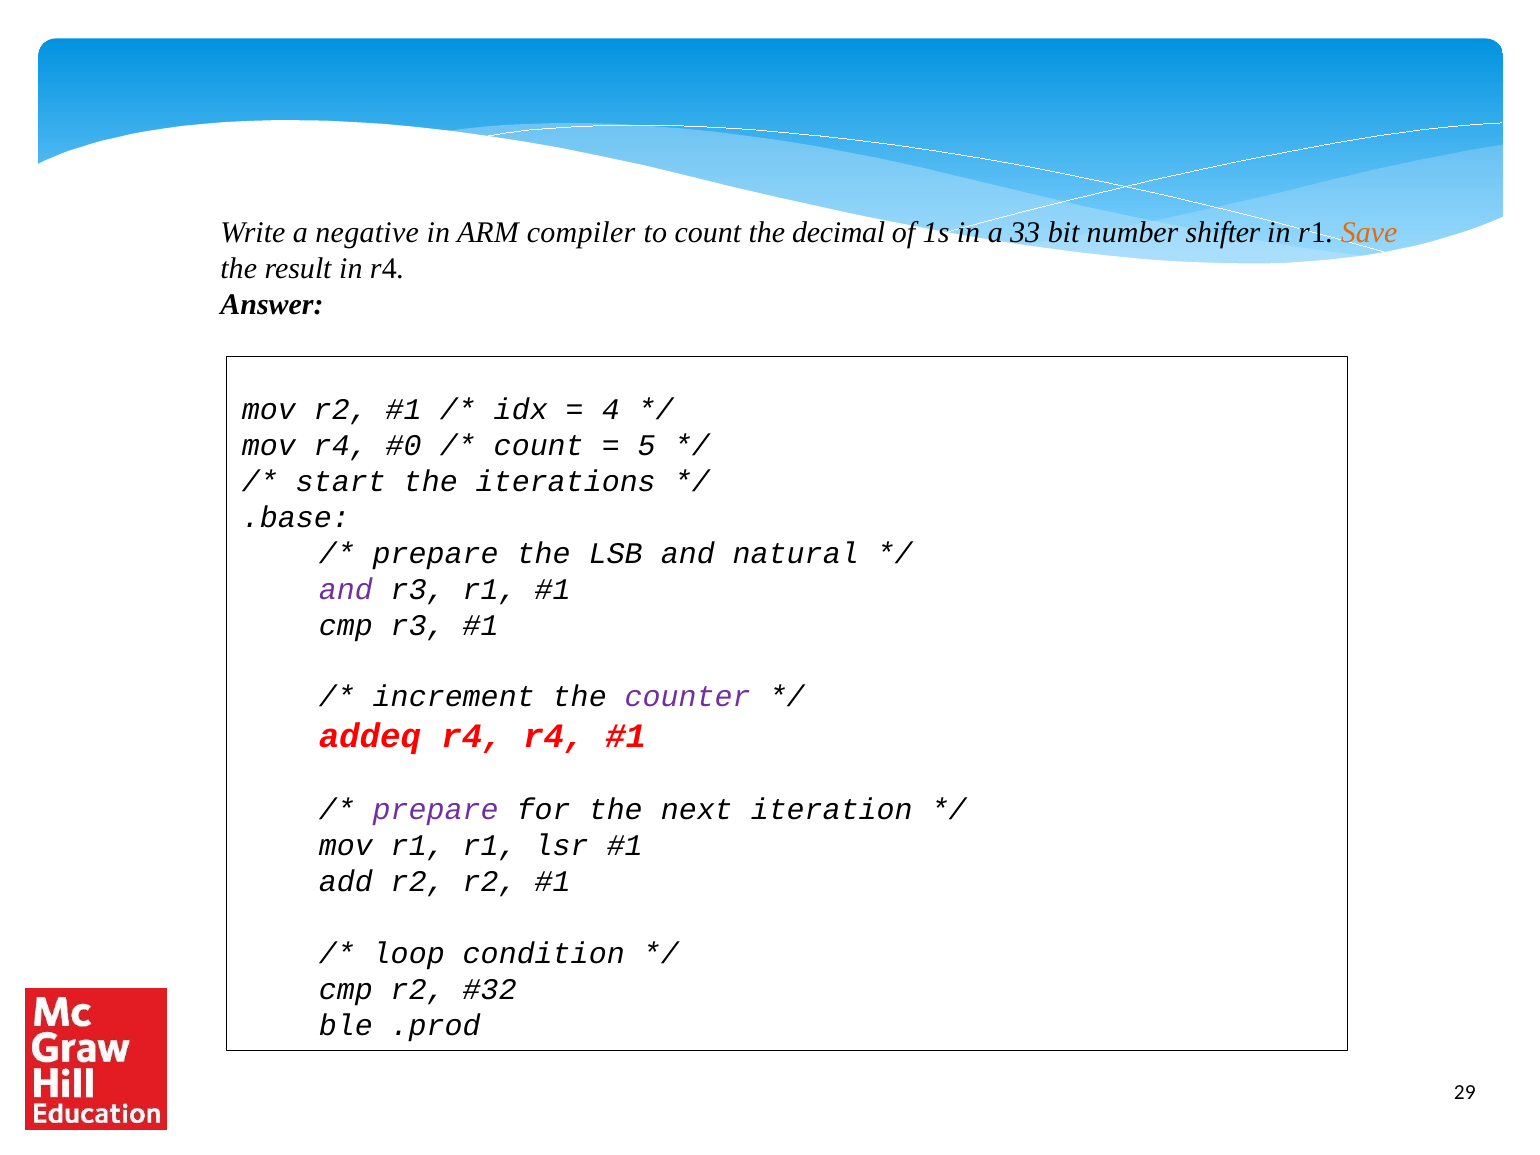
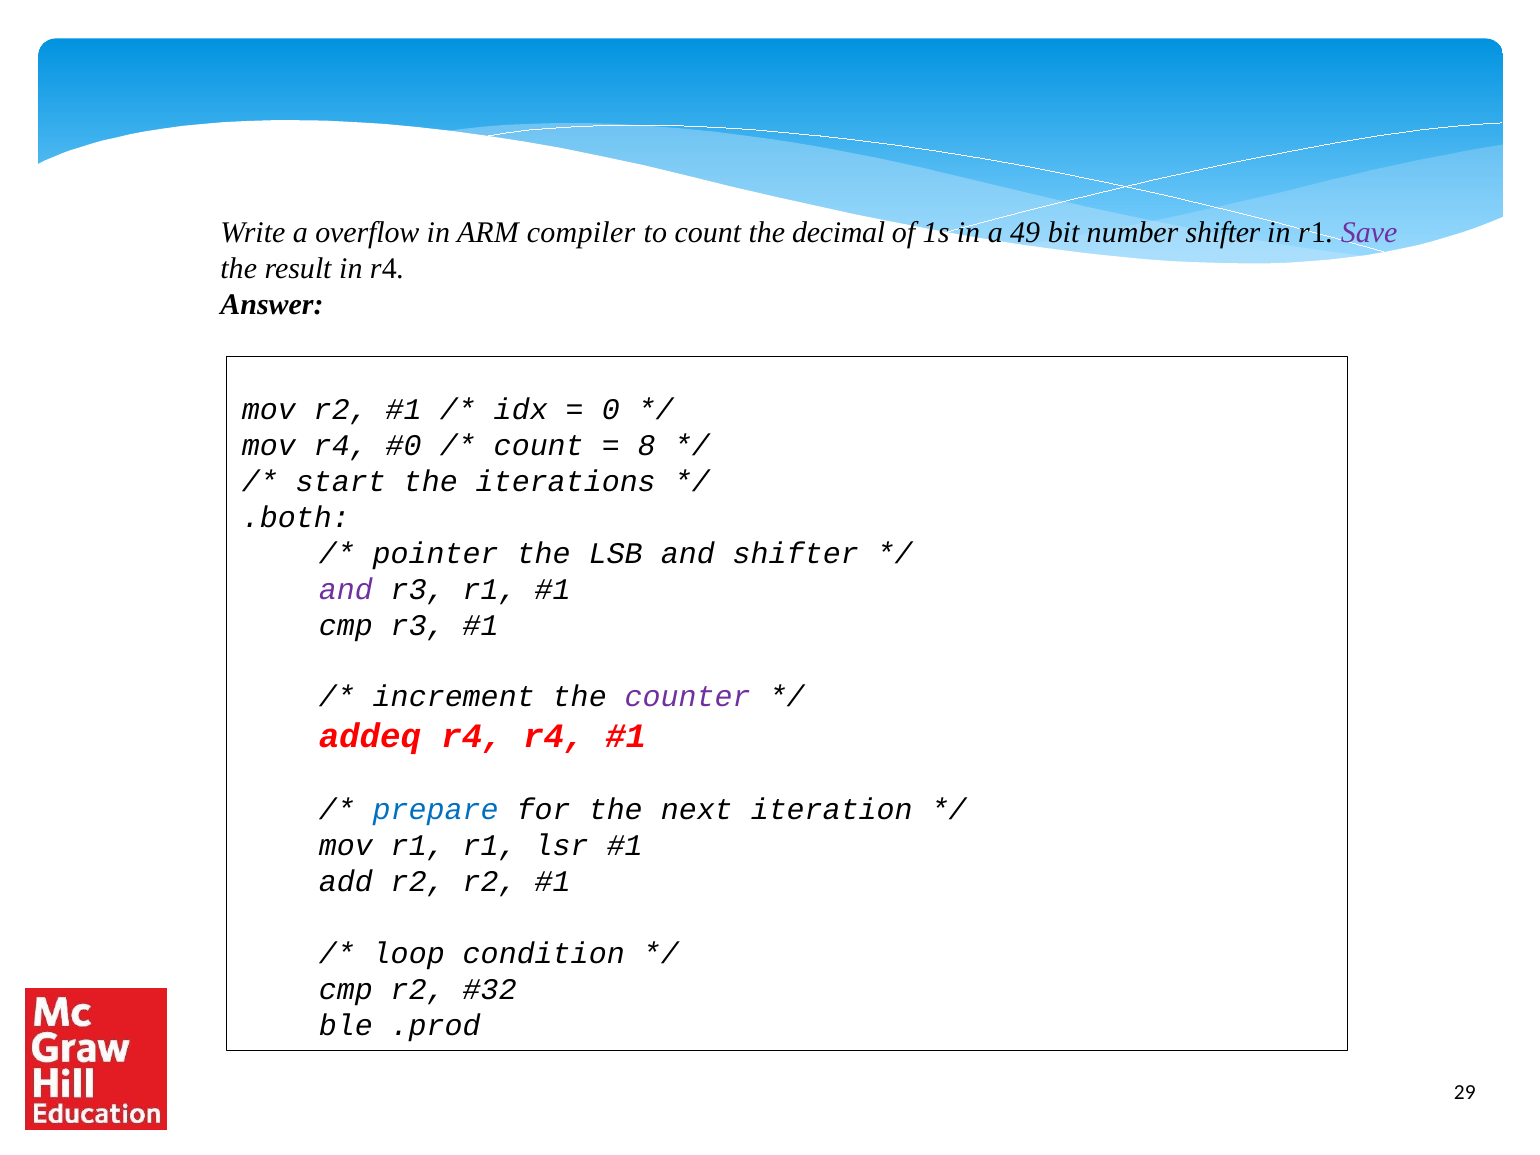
negative: negative -> overflow
33: 33 -> 49
Save colour: orange -> purple
4: 4 -> 0
5: 5 -> 8
.base: .base -> .both
prepare at (436, 553): prepare -> pointer
and natural: natural -> shifter
prepare at (436, 810) colour: purple -> blue
